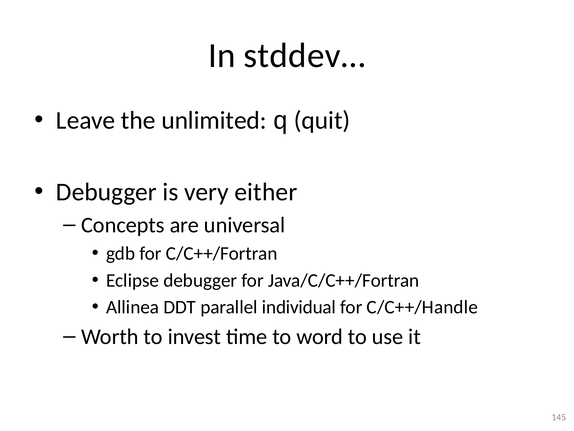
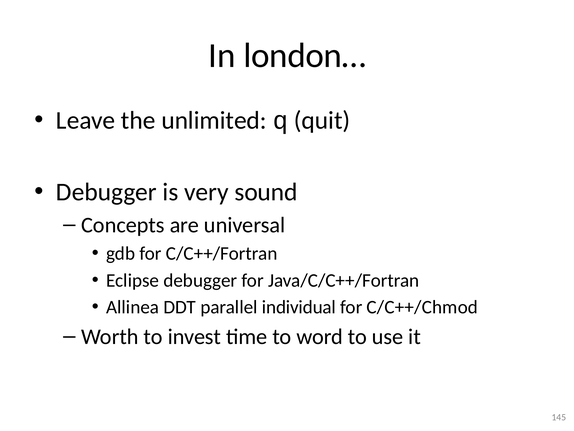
stddev…: stddev… -> london…
either: either -> sound
C/C++/Handle: C/C++/Handle -> C/C++/Chmod
